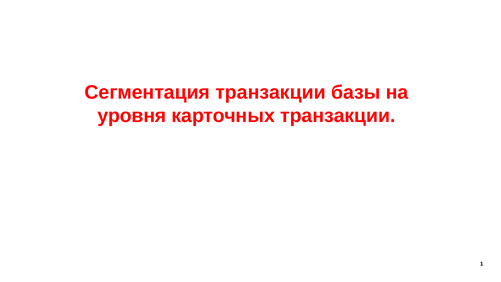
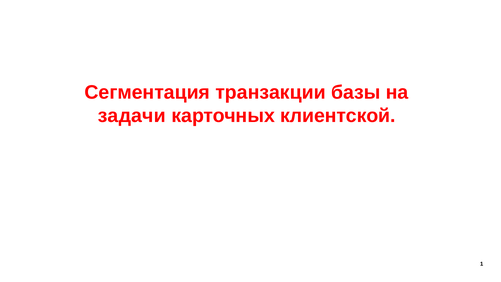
уровня: уровня -> задачи
карточных транзакции: транзакции -> клиентской
